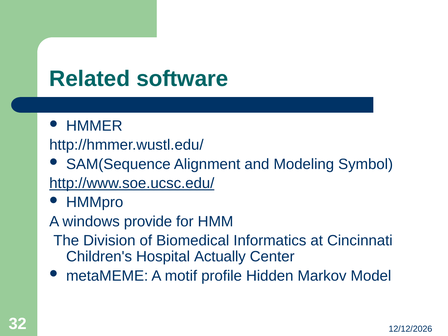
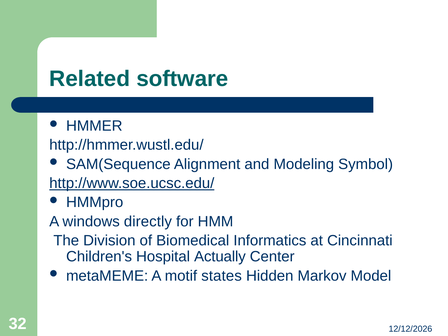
provide: provide -> directly
profile: profile -> states
